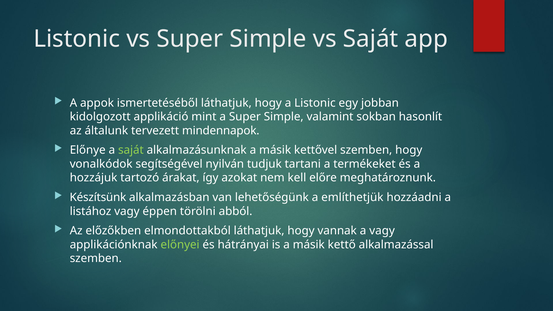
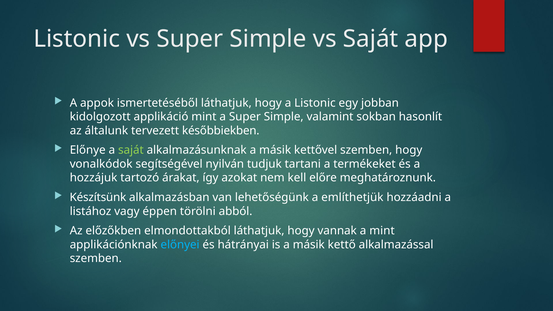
mindennapok: mindennapok -> későbbiekben
a vagy: vagy -> mint
előnyei colour: light green -> light blue
